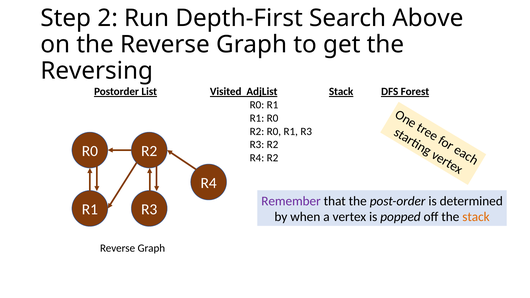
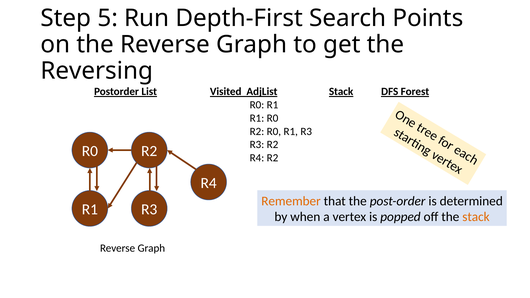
2: 2 -> 5
Above: Above -> Points
Remember colour: purple -> orange
